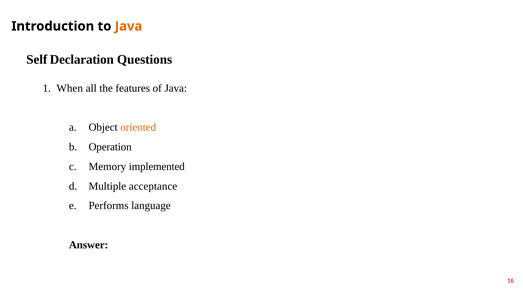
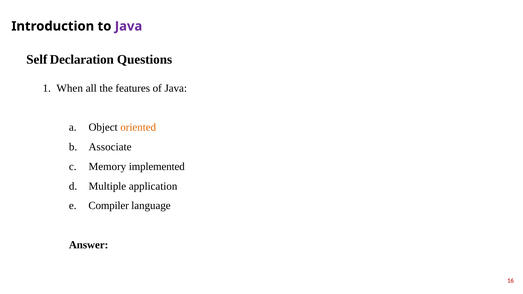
Java at (129, 26) colour: orange -> purple
Operation: Operation -> Associate
acceptance: acceptance -> application
Performs: Performs -> Compiler
